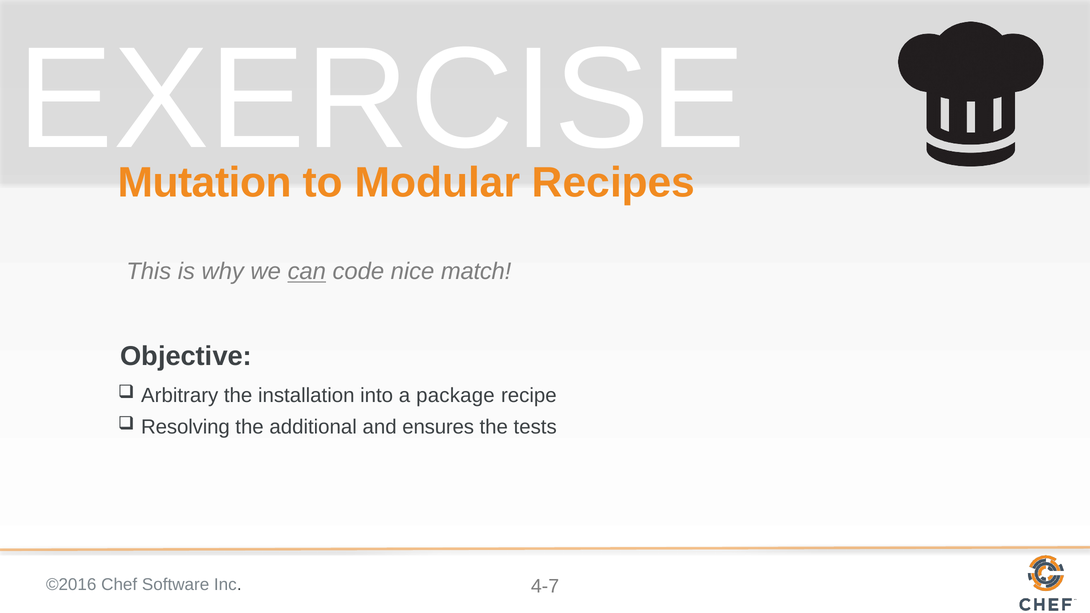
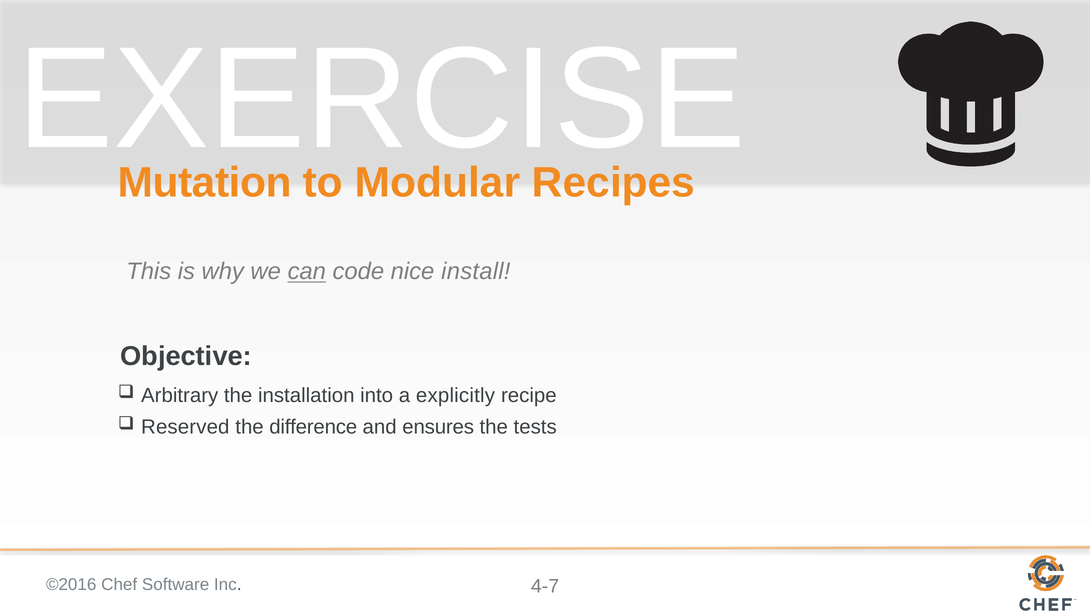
match: match -> install
package: package -> explicitly
Resolving: Resolving -> Reserved
additional: additional -> difference
